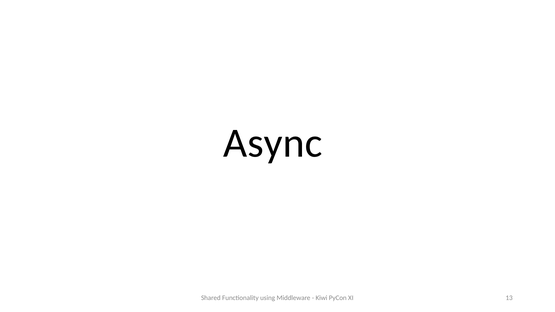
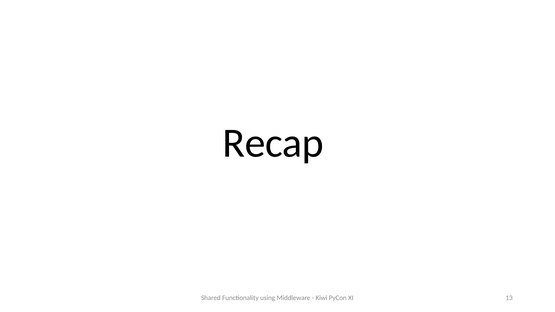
Async: Async -> Recap
